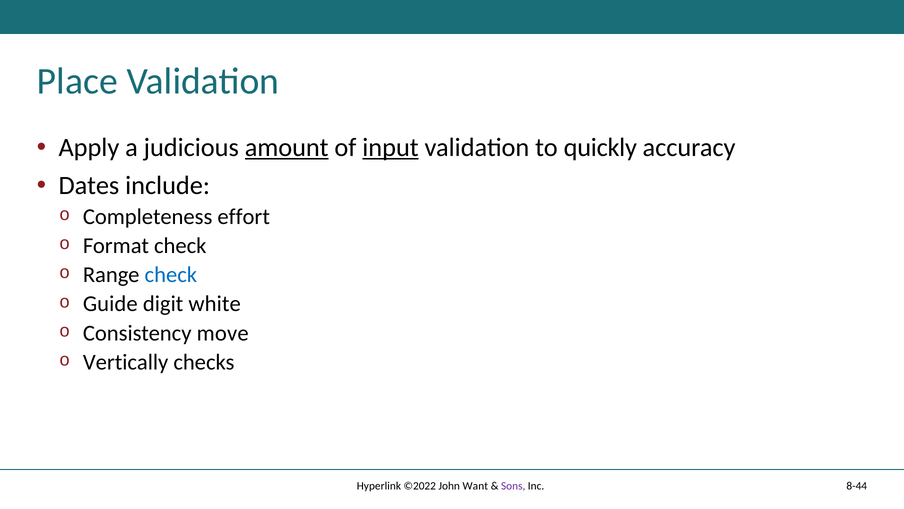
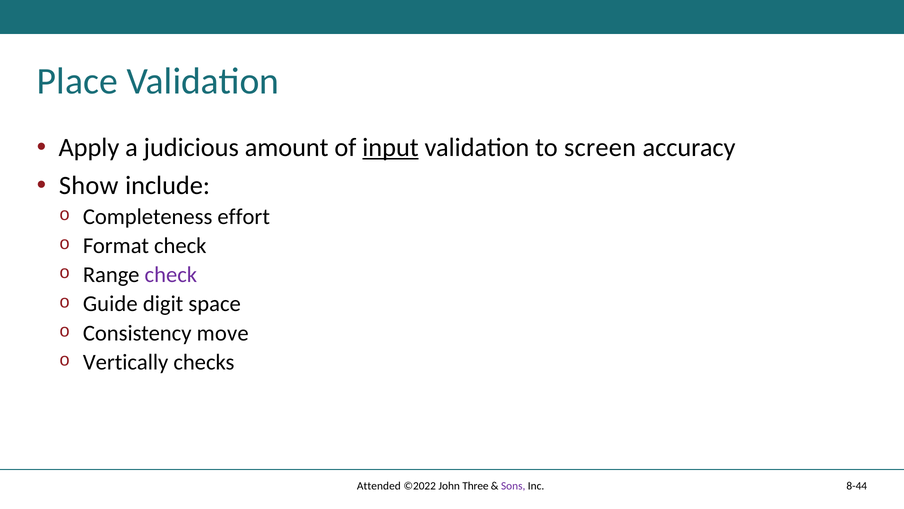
amount underline: present -> none
quickly: quickly -> screen
Dates: Dates -> Show
check at (171, 275) colour: blue -> purple
white: white -> space
Hyperlink: Hyperlink -> Attended
Want: Want -> Three
